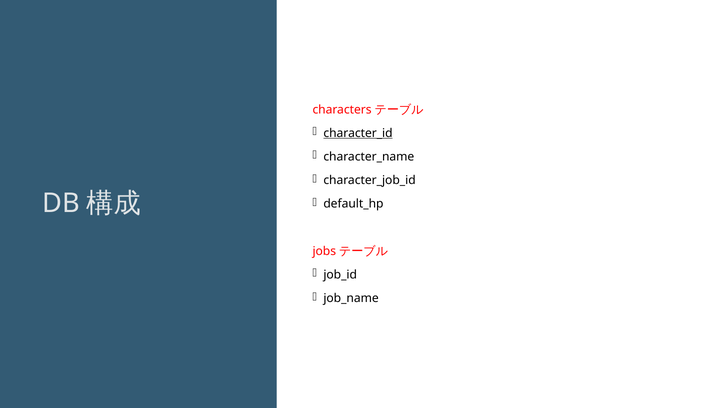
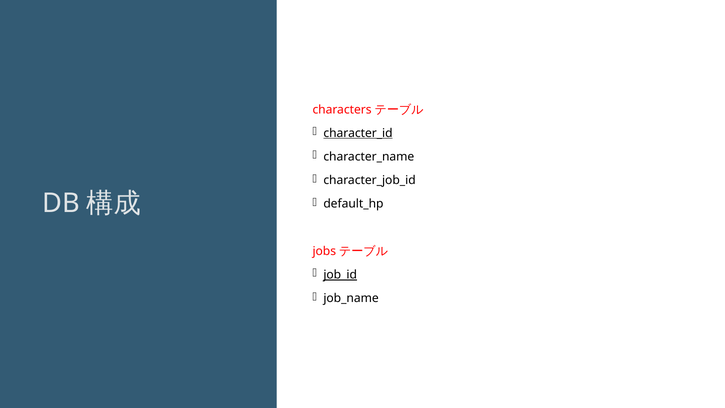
job_id underline: none -> present
